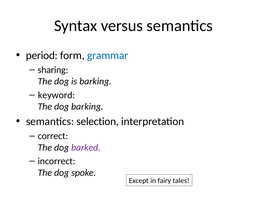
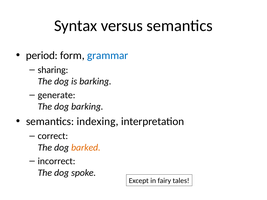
keyword: keyword -> generate
selection: selection -> indexing
barked colour: purple -> orange
